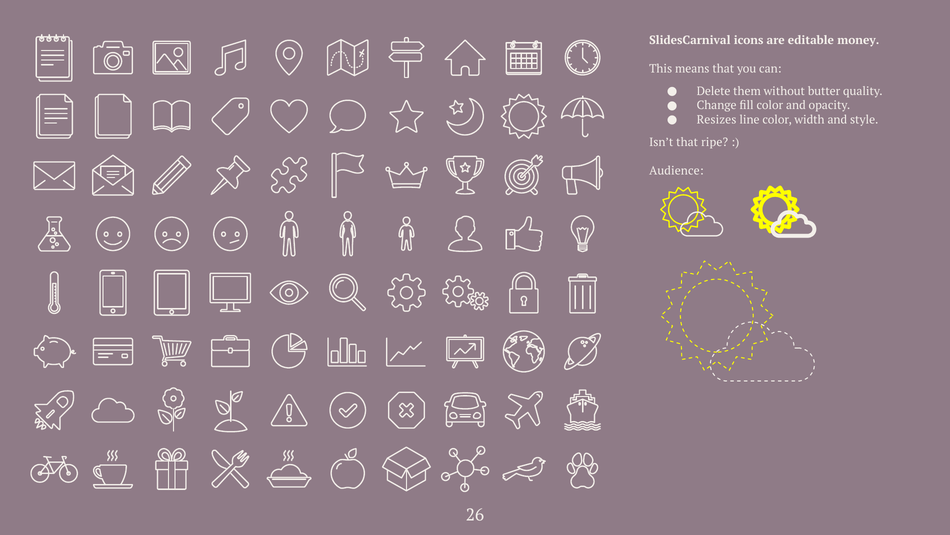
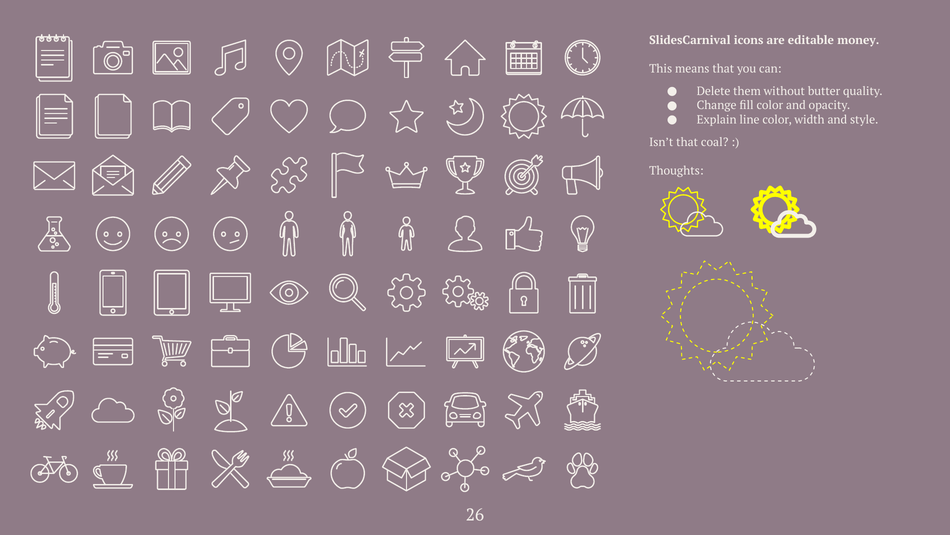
Resizes: Resizes -> Explain
ripe: ripe -> coal
Audience: Audience -> Thoughts
